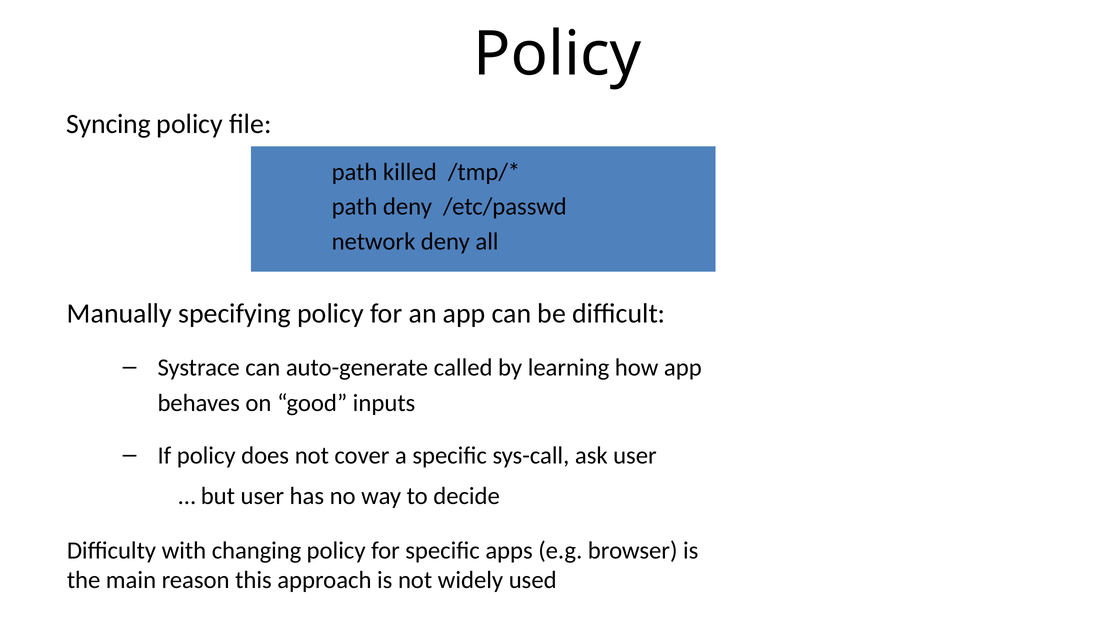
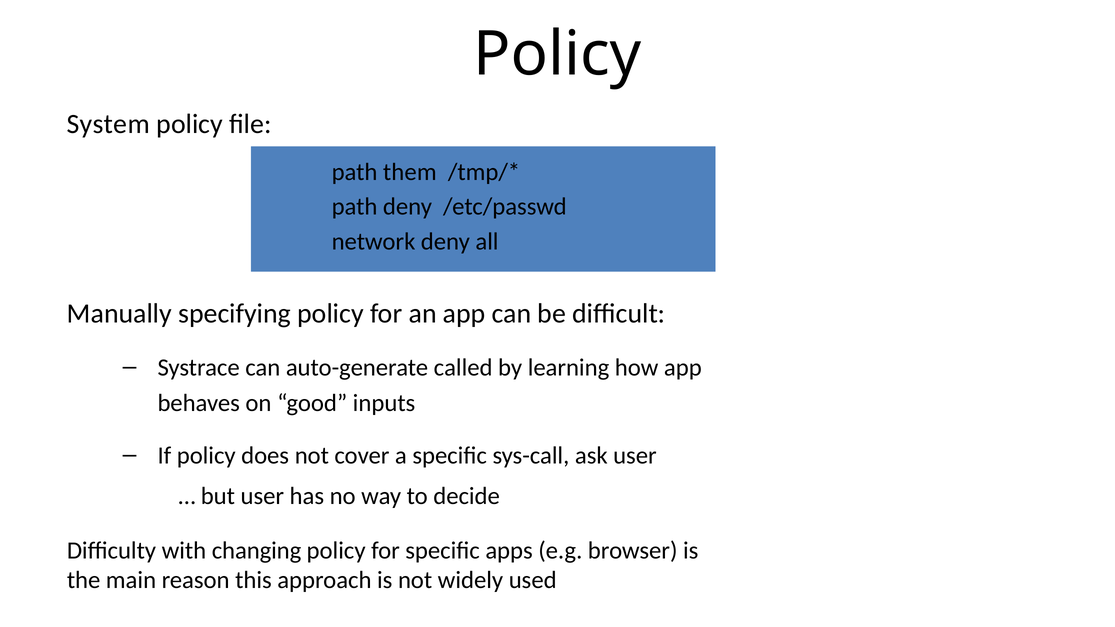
Syncing: Syncing -> System
killed: killed -> them
